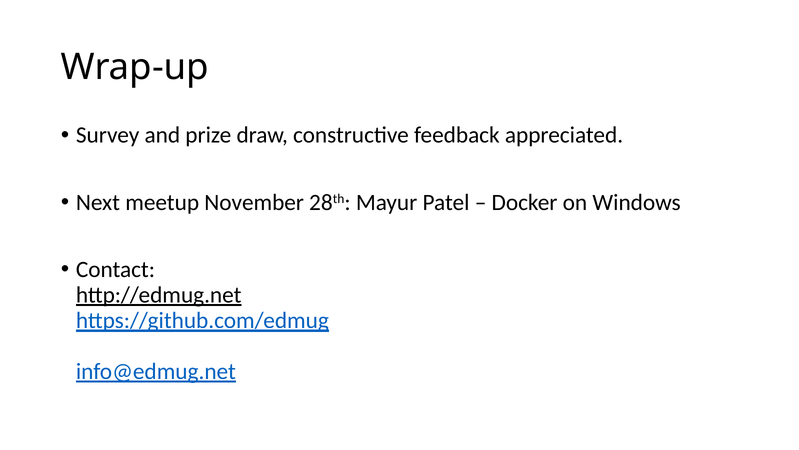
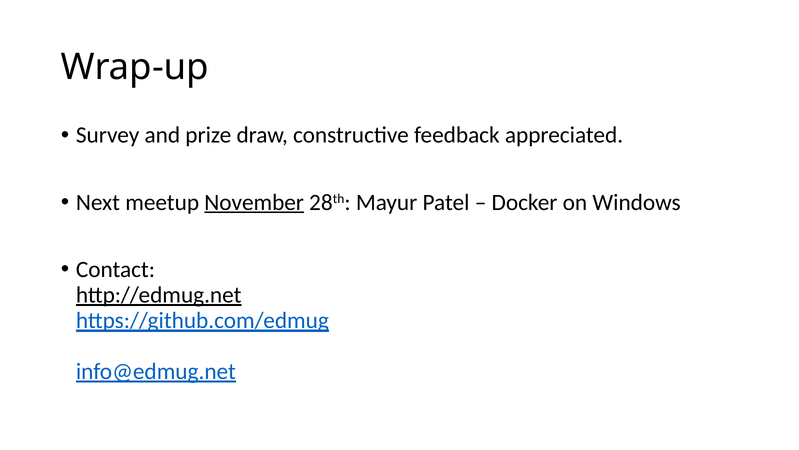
November underline: none -> present
